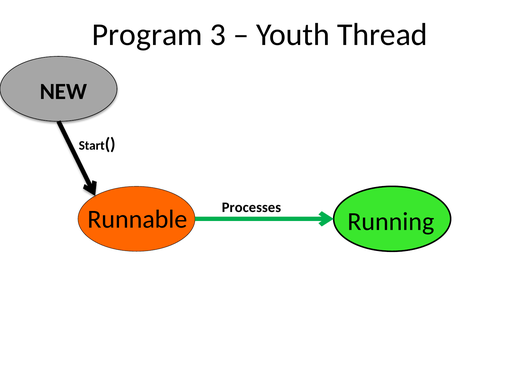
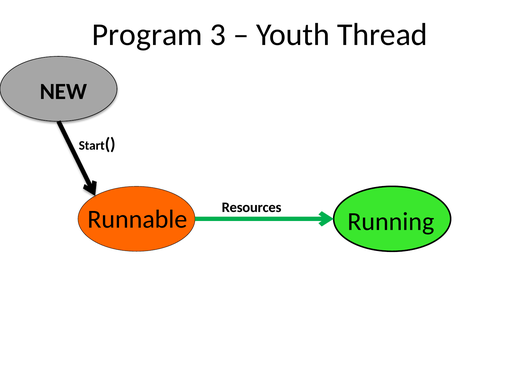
Processes: Processes -> Resources
